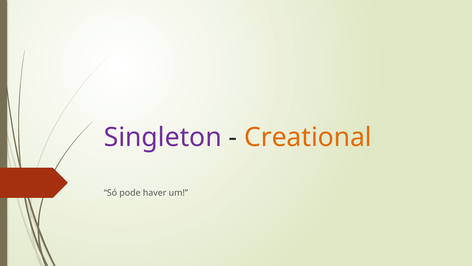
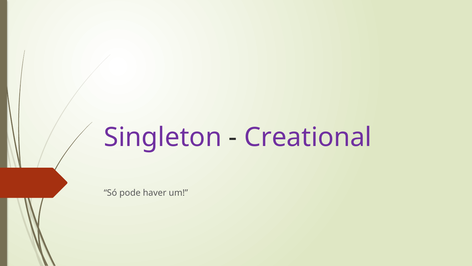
Creational colour: orange -> purple
